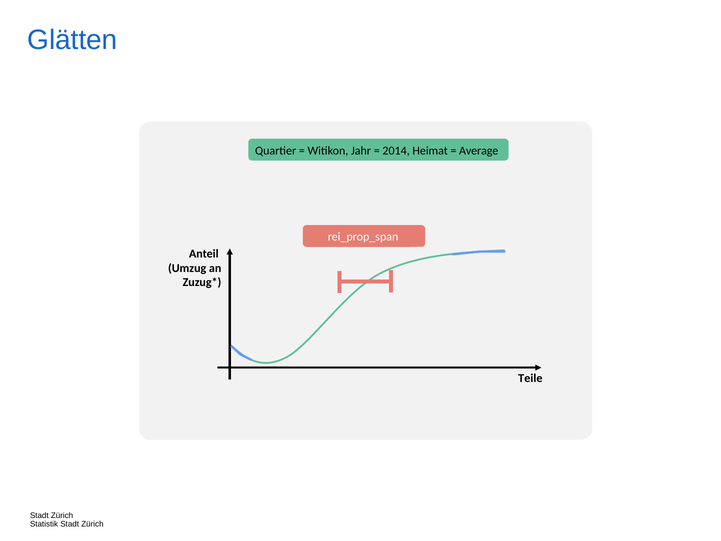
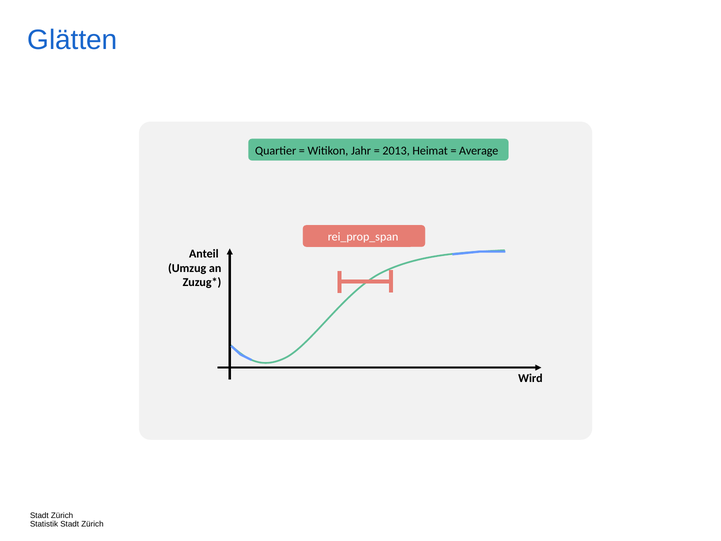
2014: 2014 -> 2013
Teile: Teile -> Wird
